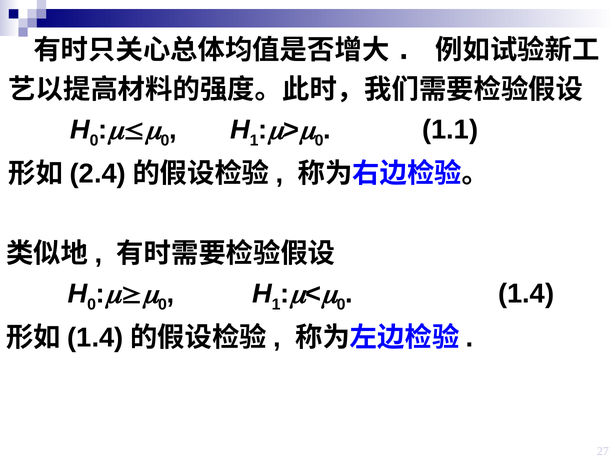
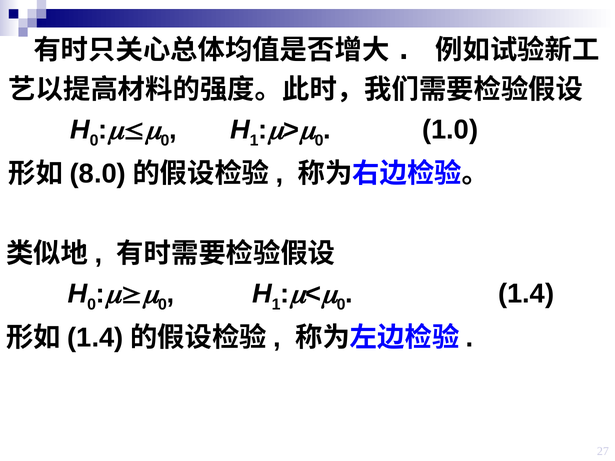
1.1: 1.1 -> 1.0
2.4: 2.4 -> 8.0
